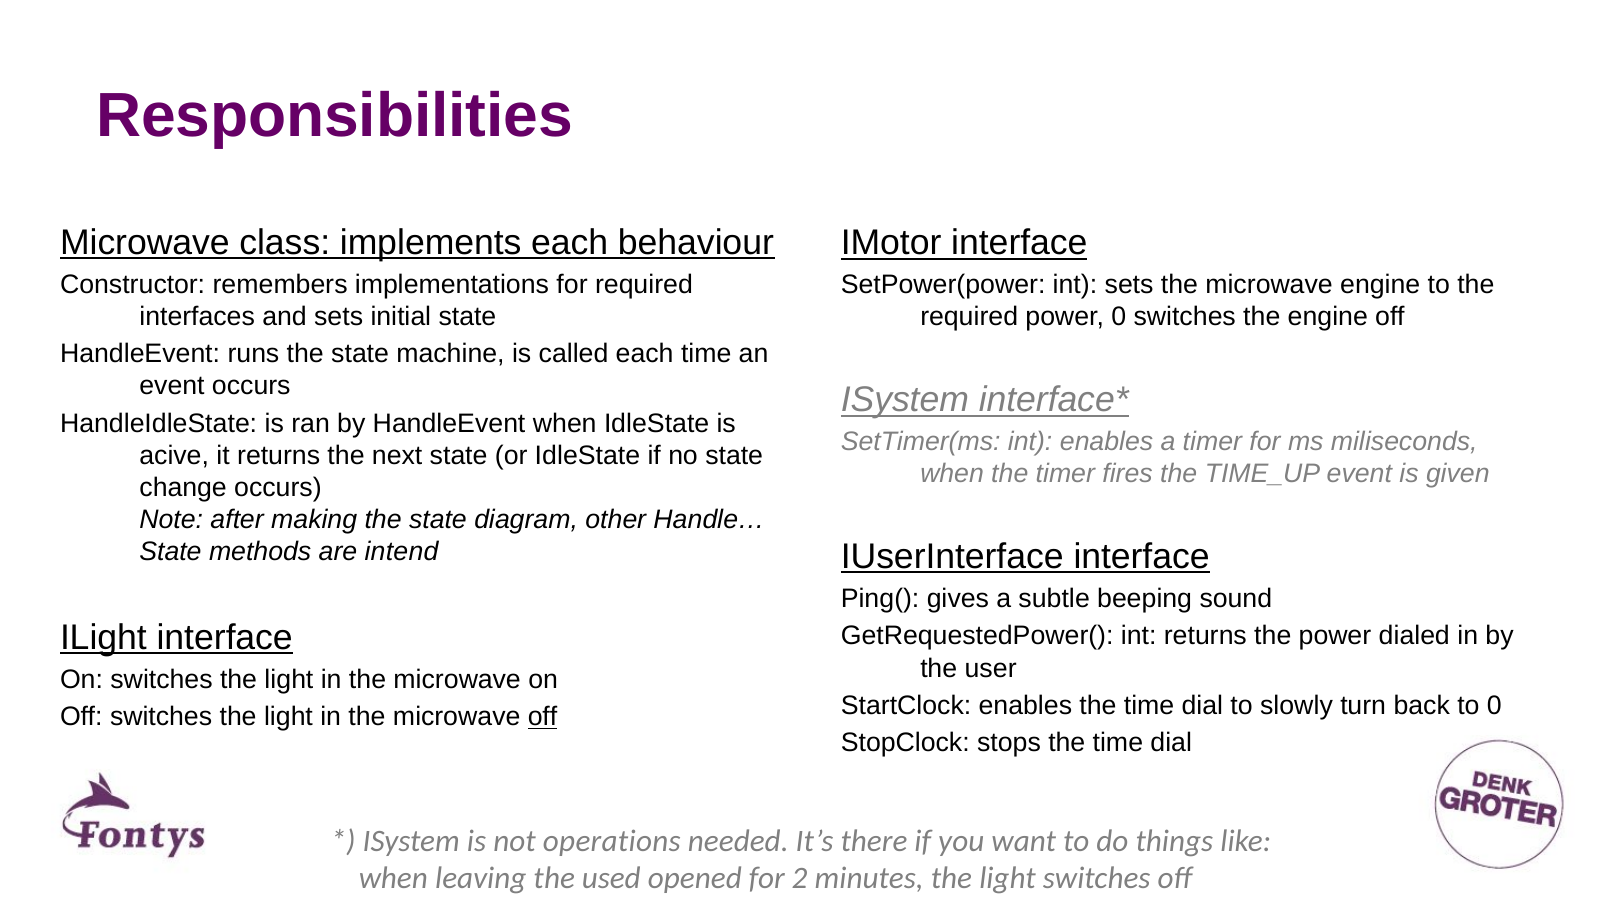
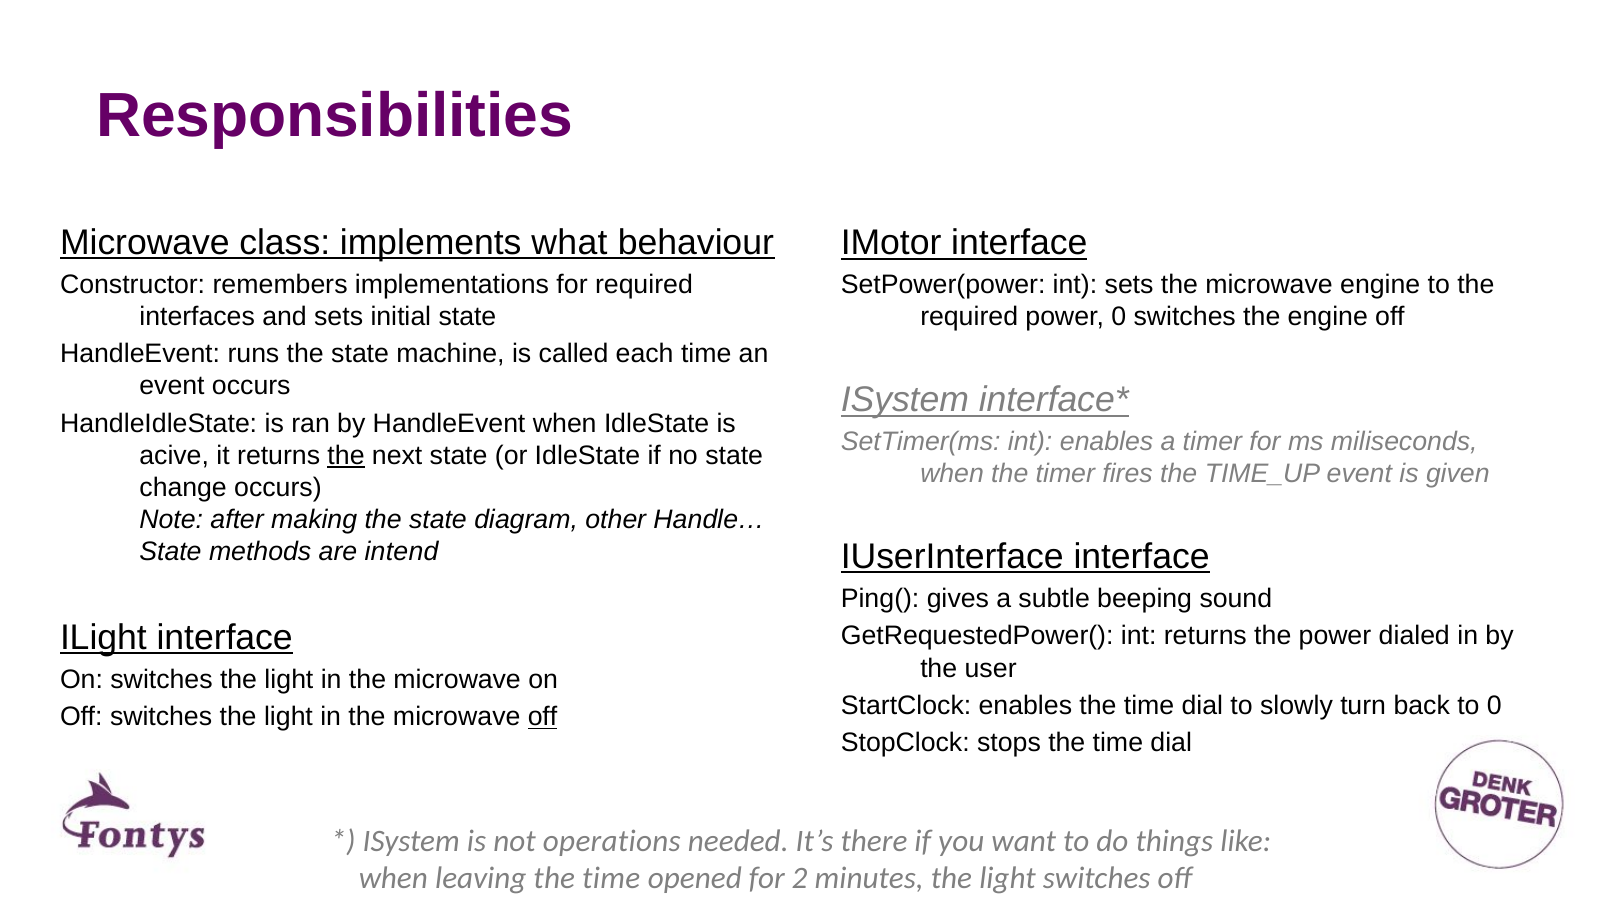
implements each: each -> what
the at (346, 455) underline: none -> present
leaving the used: used -> time
